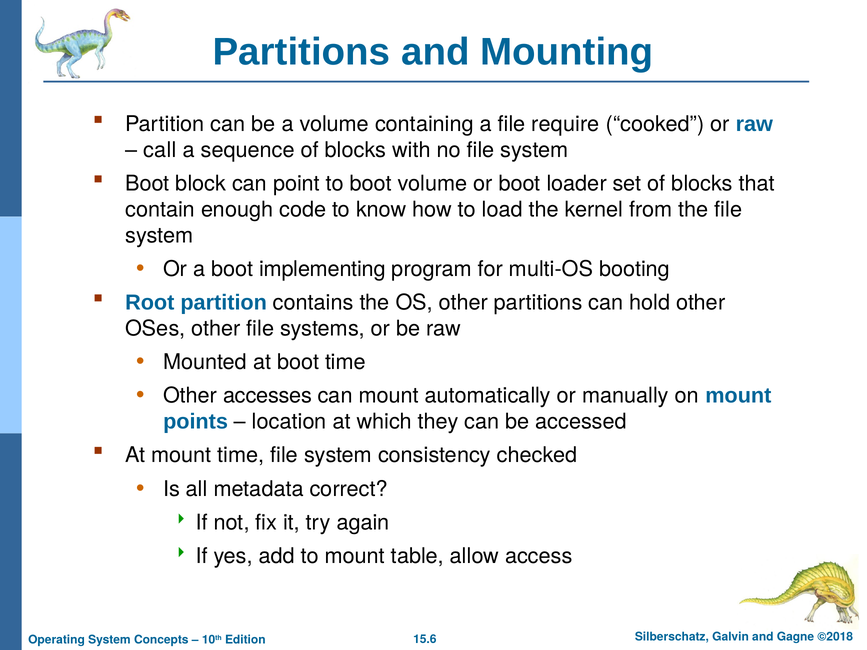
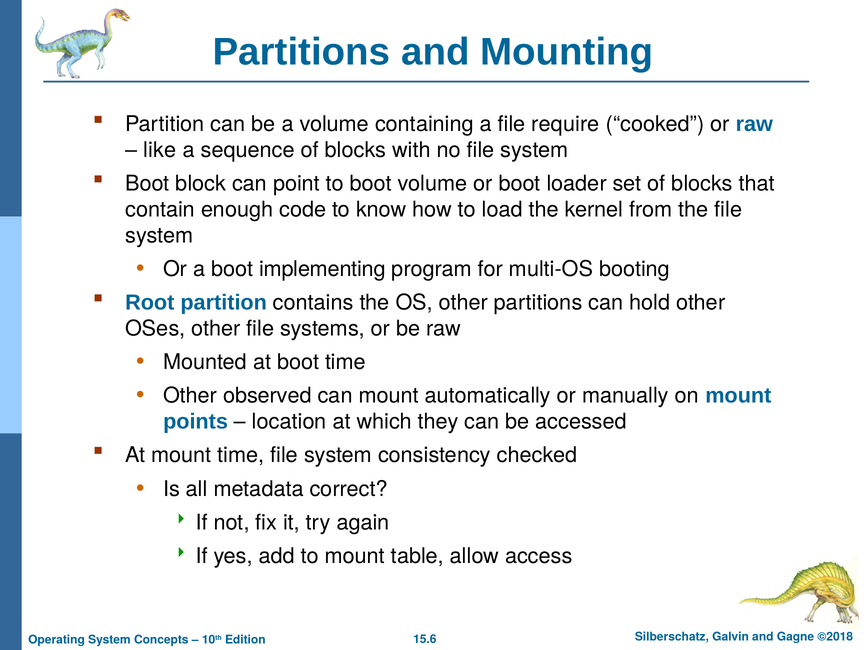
call: call -> like
accesses: accesses -> observed
